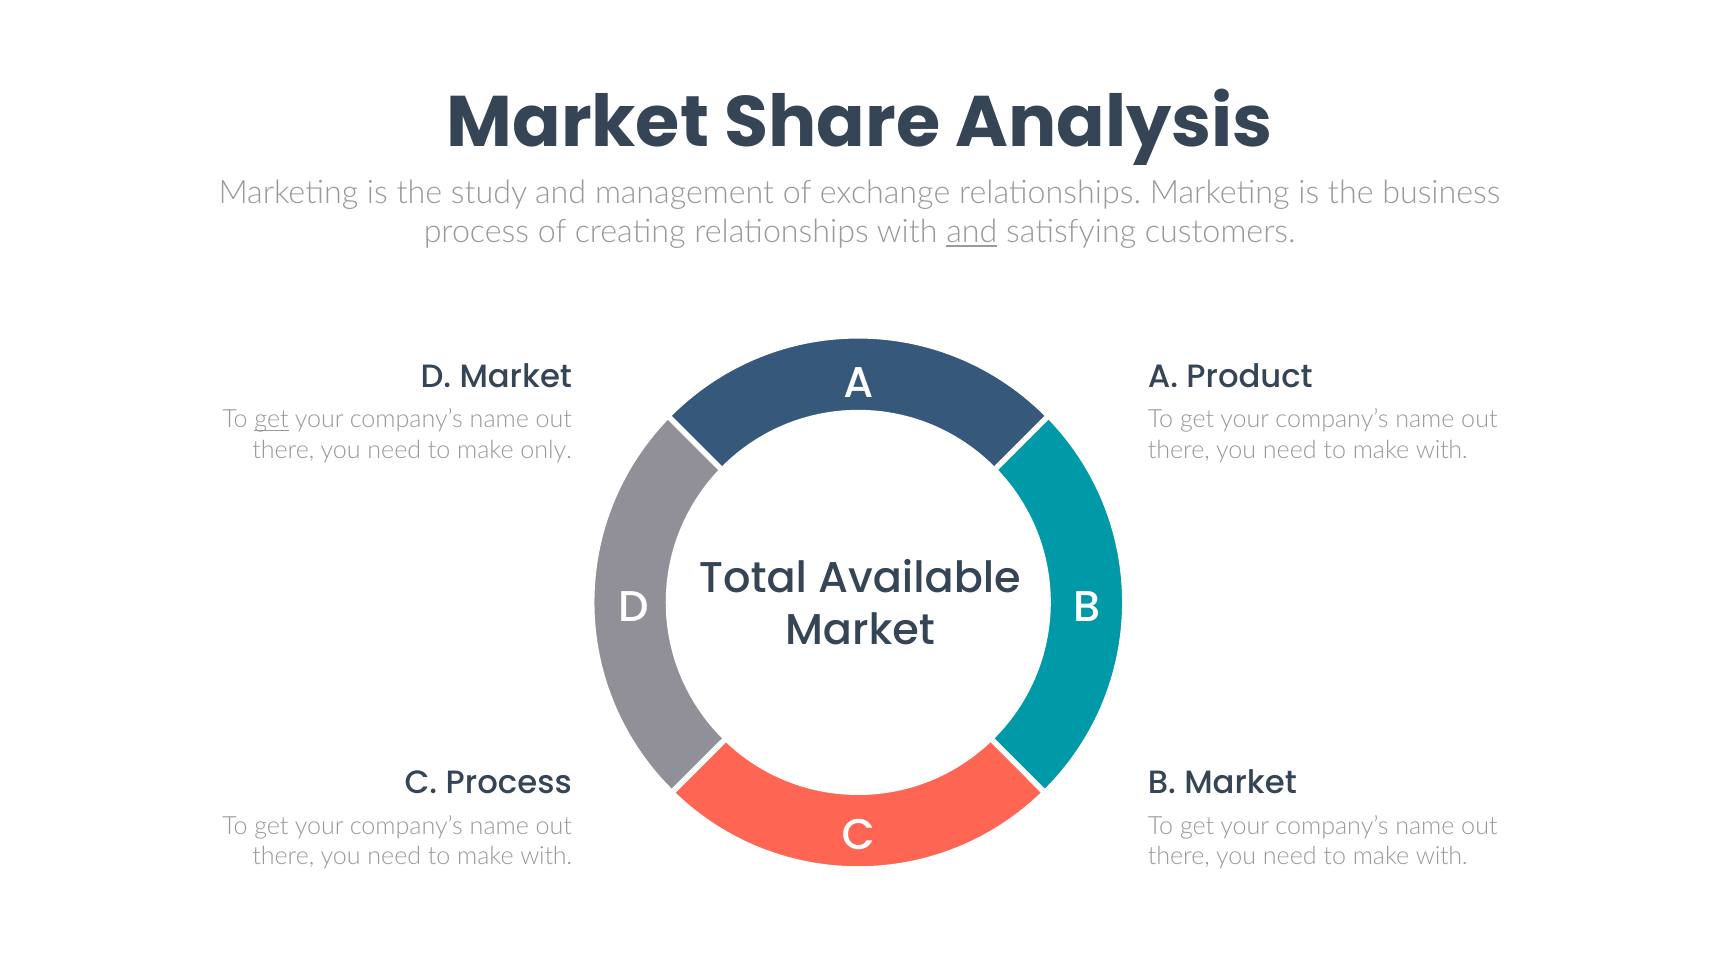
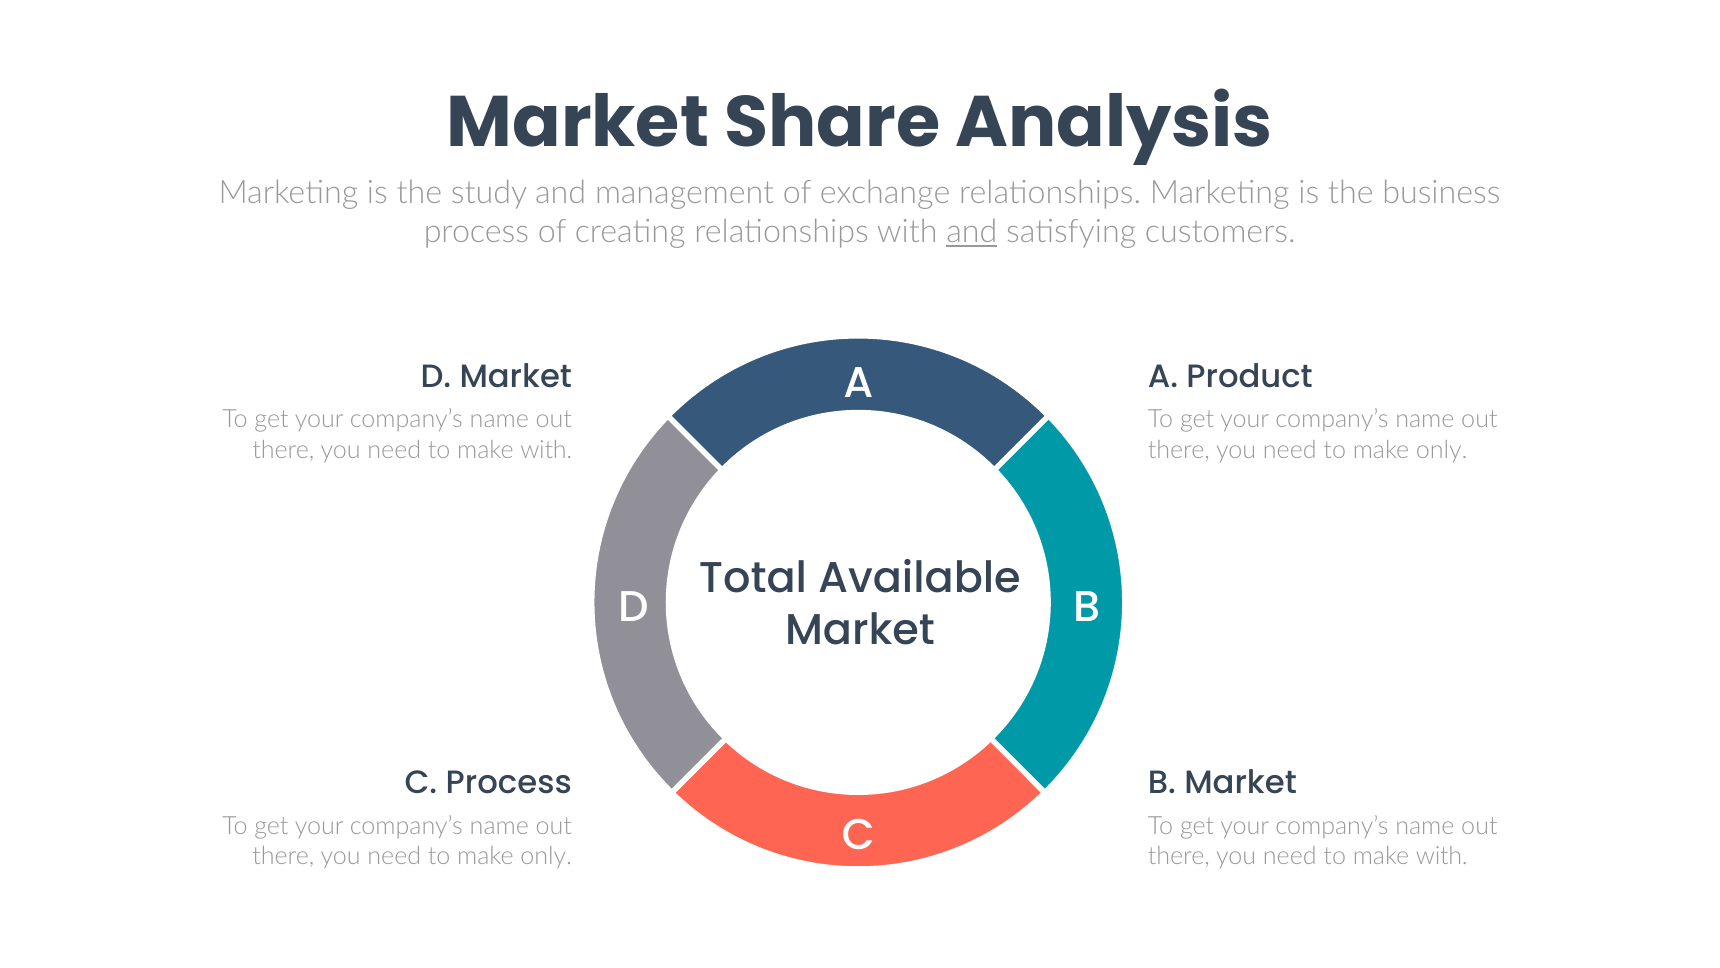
get at (272, 420) underline: present -> none
only at (546, 450): only -> with
with at (1442, 450): with -> only
with at (546, 856): with -> only
